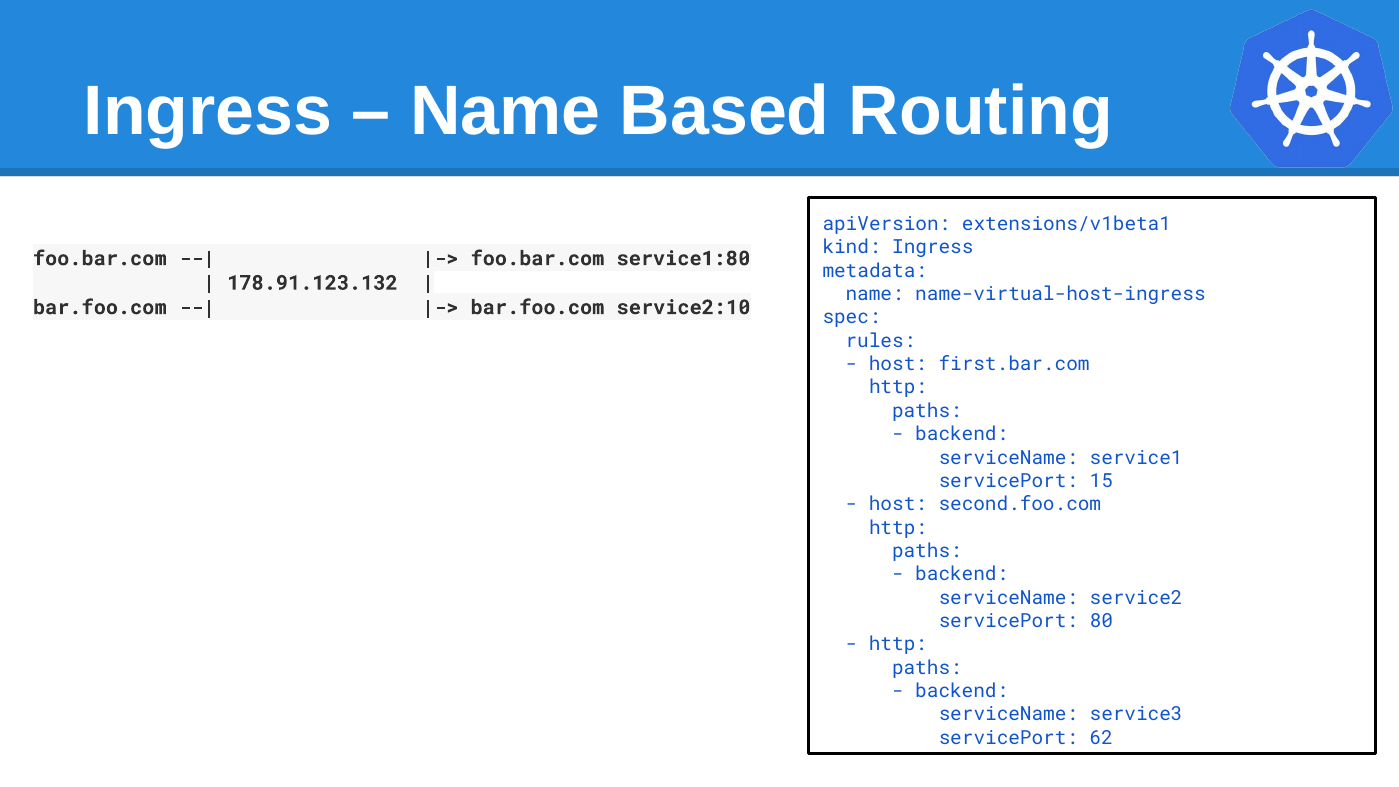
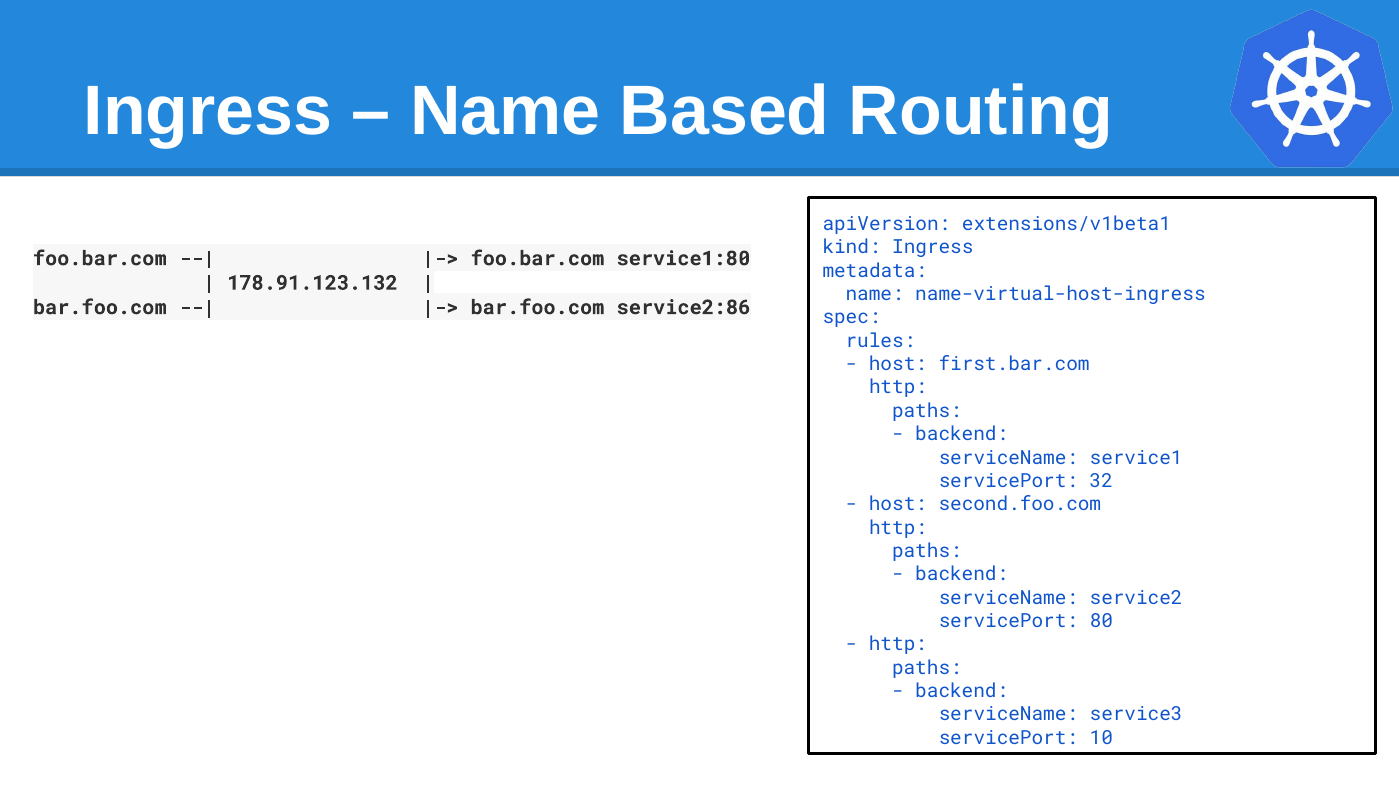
service2:10: service2:10 -> service2:86
15: 15 -> 32
62: 62 -> 10
